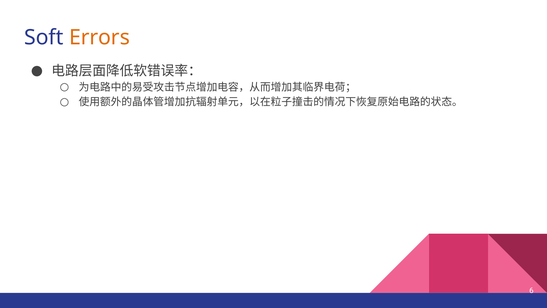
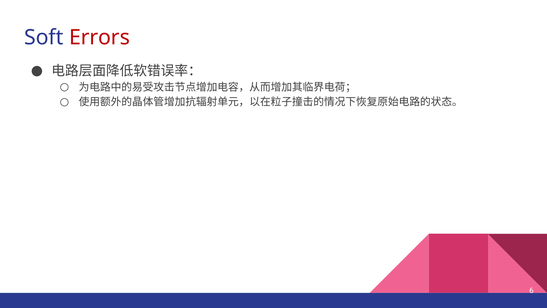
Errors colour: orange -> red
